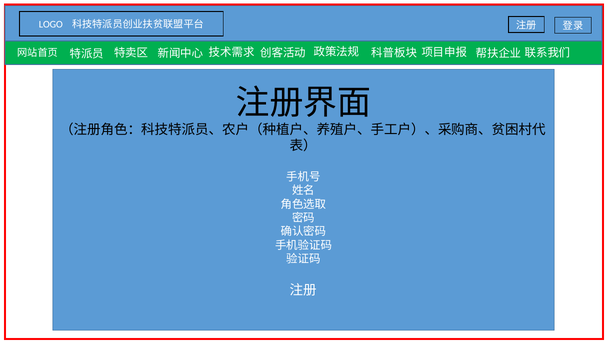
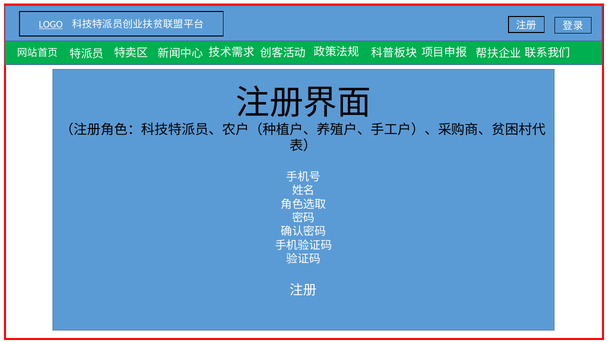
LOGO underline: none -> present
